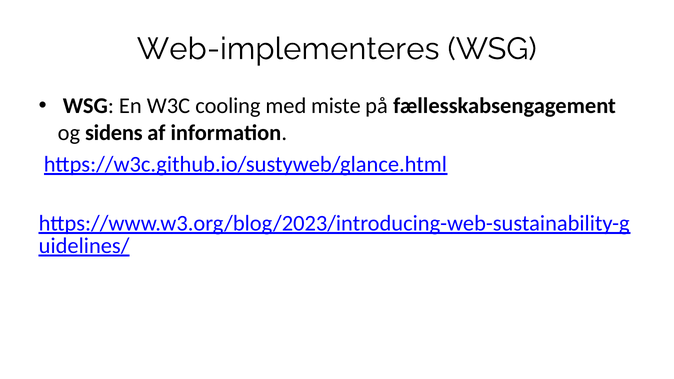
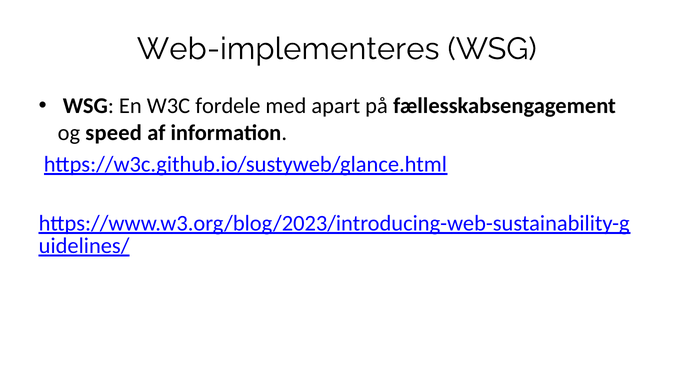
cooling: cooling -> fordele
miste: miste -> apart
sidens: sidens -> speed
